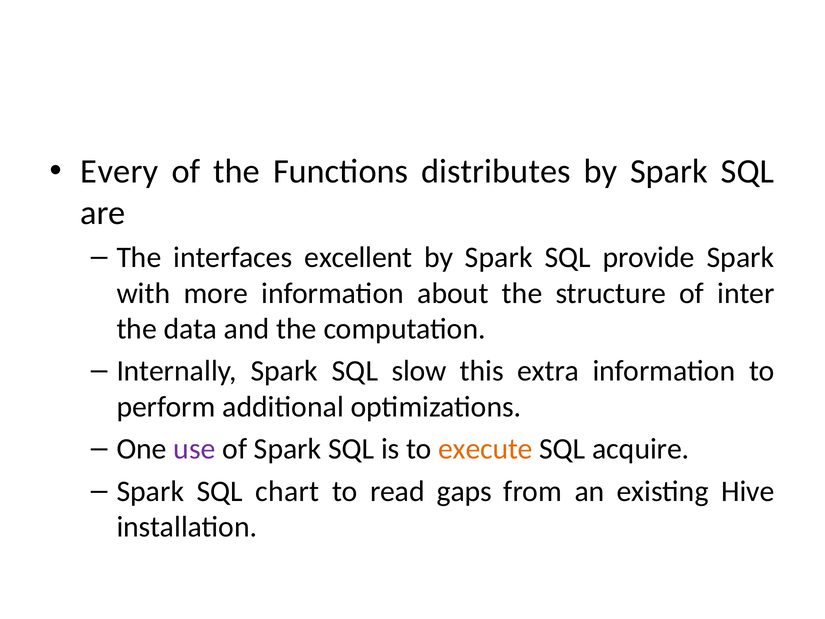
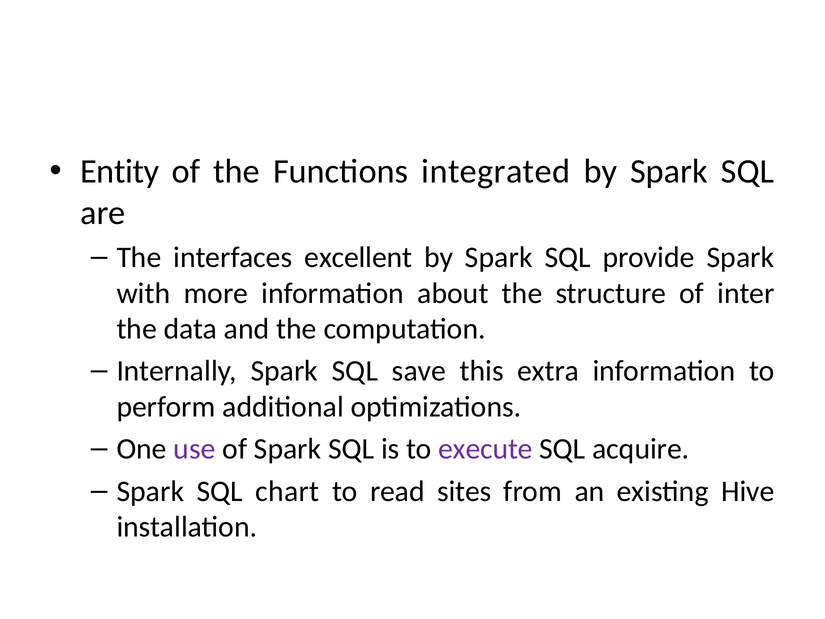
Every: Every -> Entity
distributes: distributes -> integrated
slow: slow -> save
execute colour: orange -> purple
gaps: gaps -> sites
